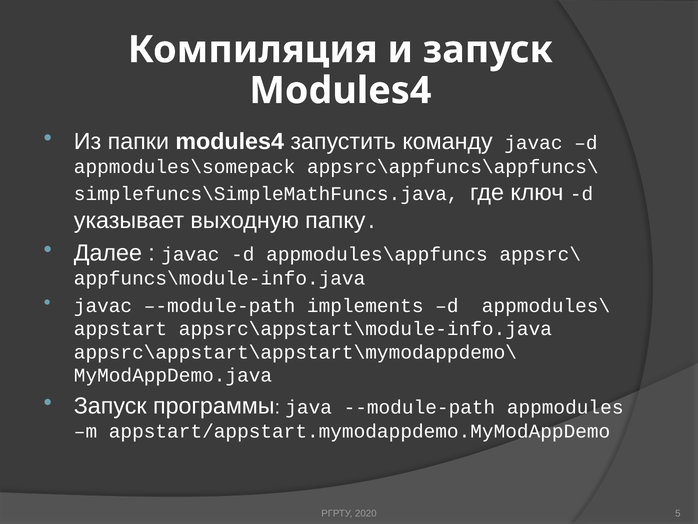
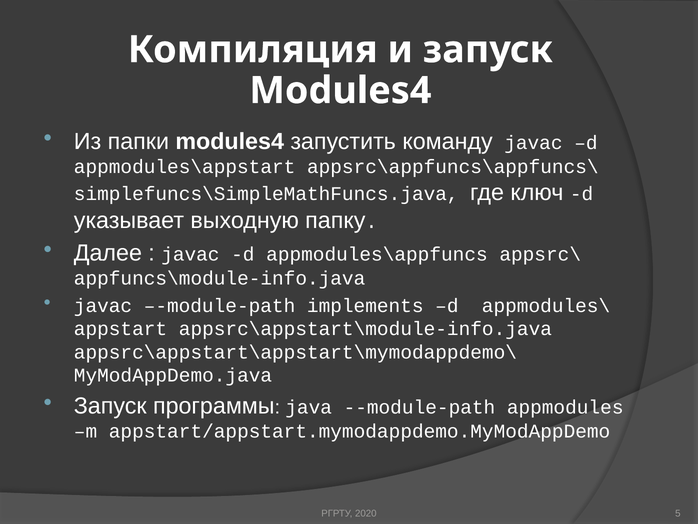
appmodules\somepack: appmodules\somepack -> appmodules\appstart
